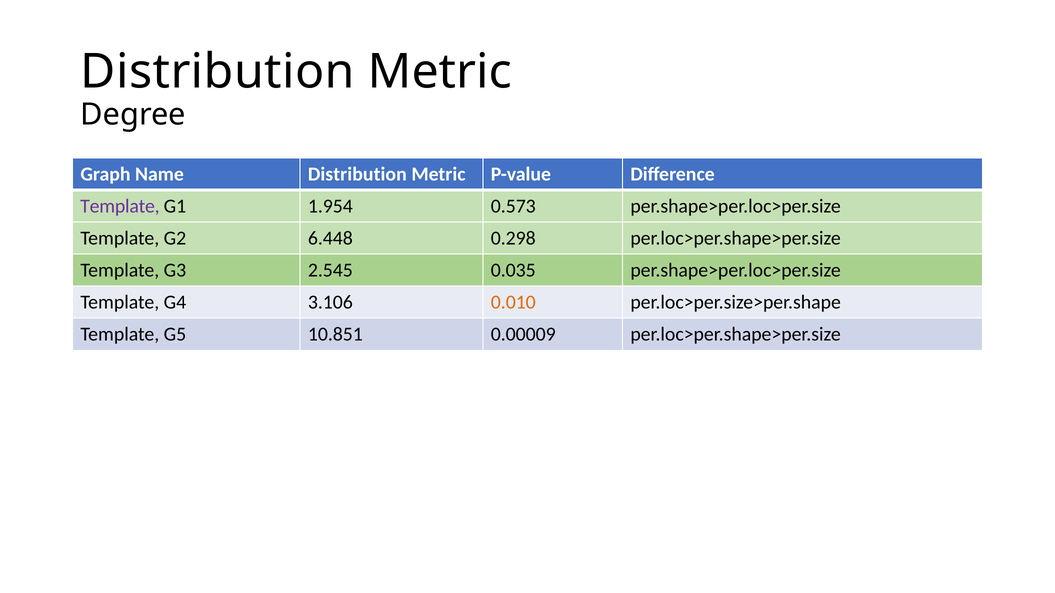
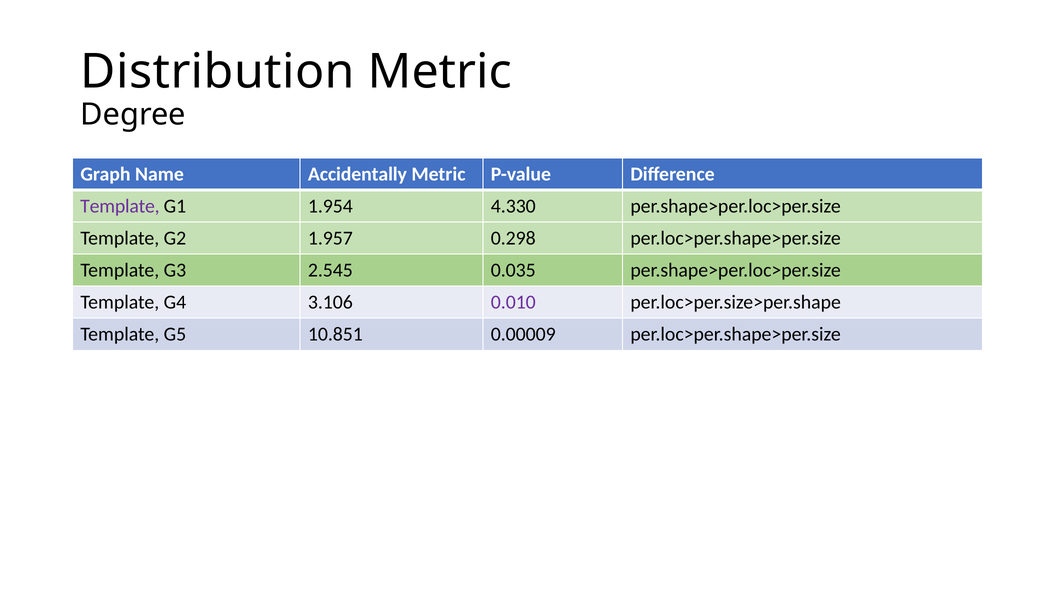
Name Distribution: Distribution -> Accidentally
0.573: 0.573 -> 4.330
6.448: 6.448 -> 1.957
0.010 colour: orange -> purple
